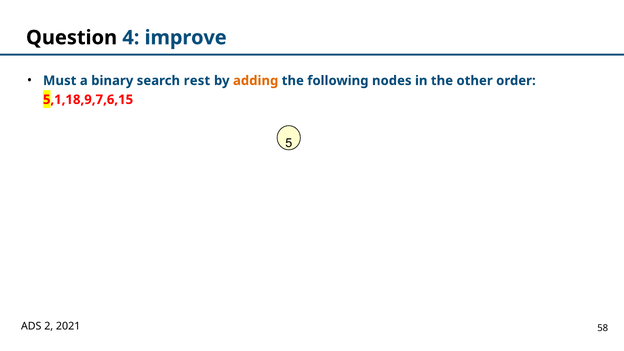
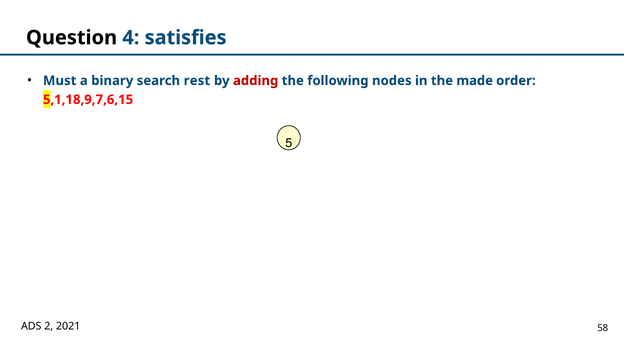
improve: improve -> satisfies
adding colour: orange -> red
other: other -> made
